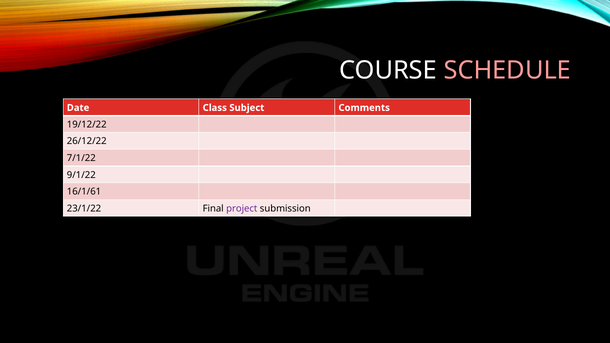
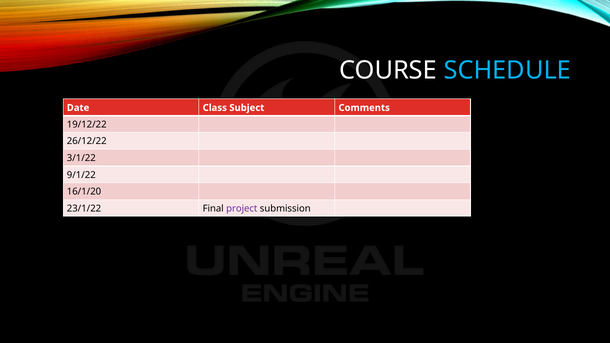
SCHEDULE colour: pink -> light blue
7/1/22: 7/1/22 -> 3/1/22
16/1/61: 16/1/61 -> 16/1/20
